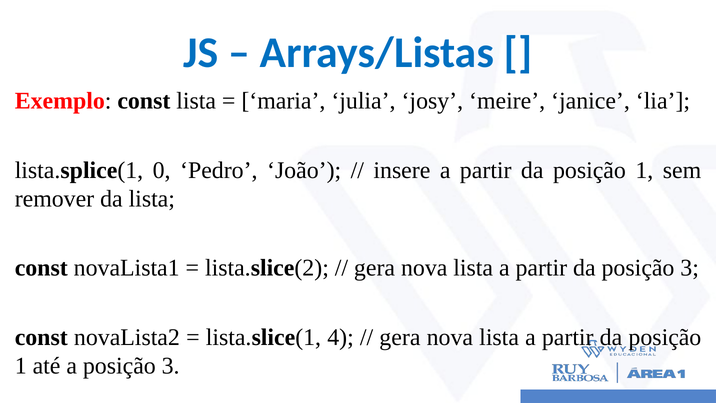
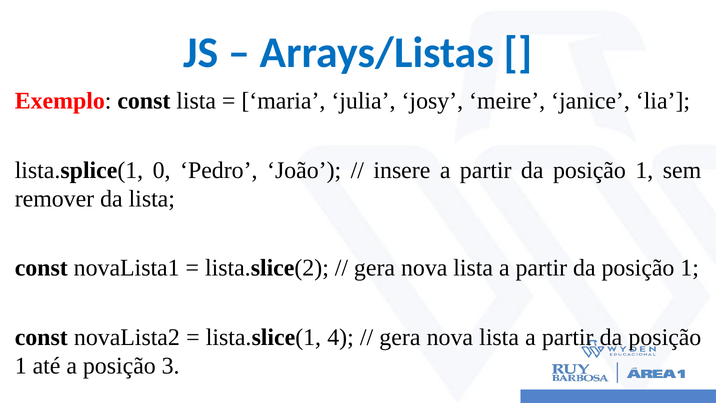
3 at (690, 268): 3 -> 1
